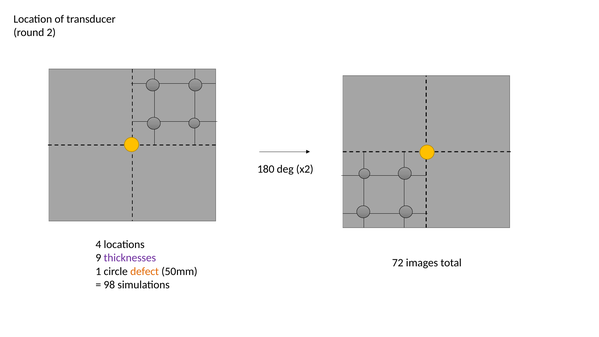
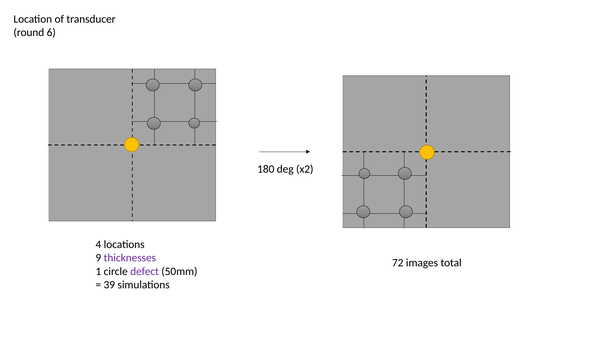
2: 2 -> 6
defect colour: orange -> purple
98: 98 -> 39
